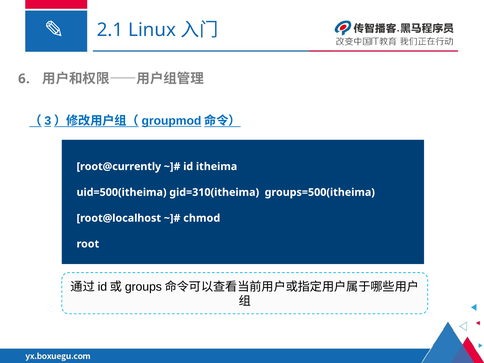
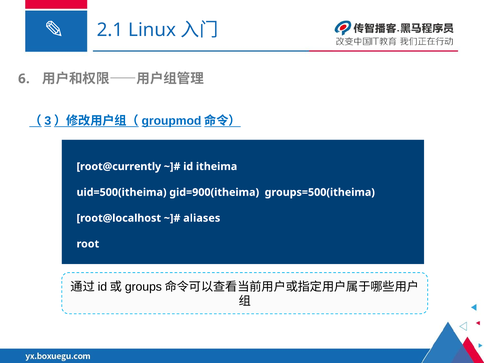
gid=310(itheima: gid=310(itheima -> gid=900(itheima
chmod: chmod -> aliases
